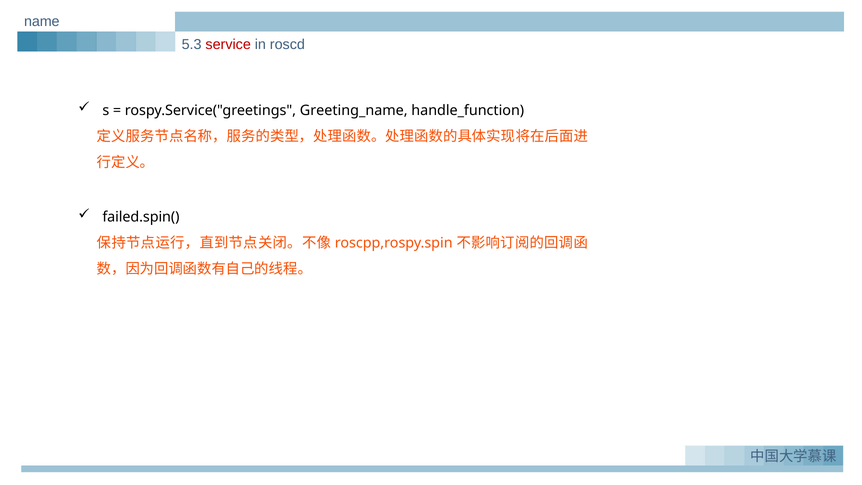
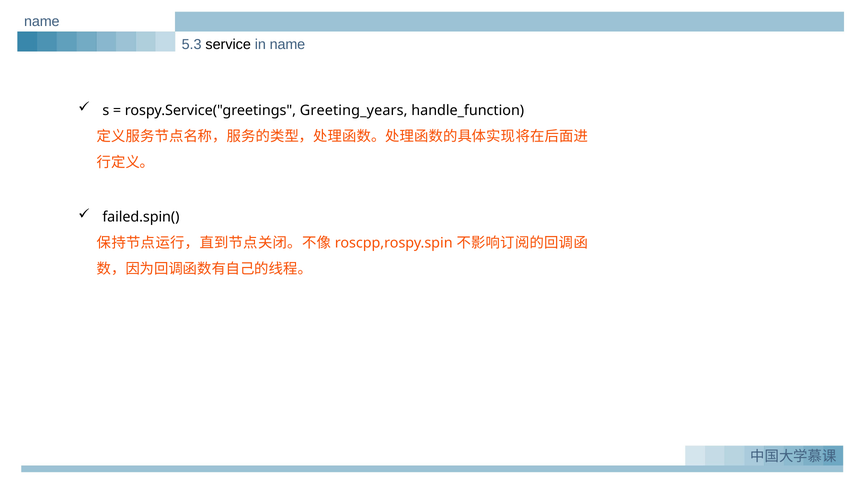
service colour: red -> black
in roscd: roscd -> name
Greeting_name: Greeting_name -> Greeting_years
